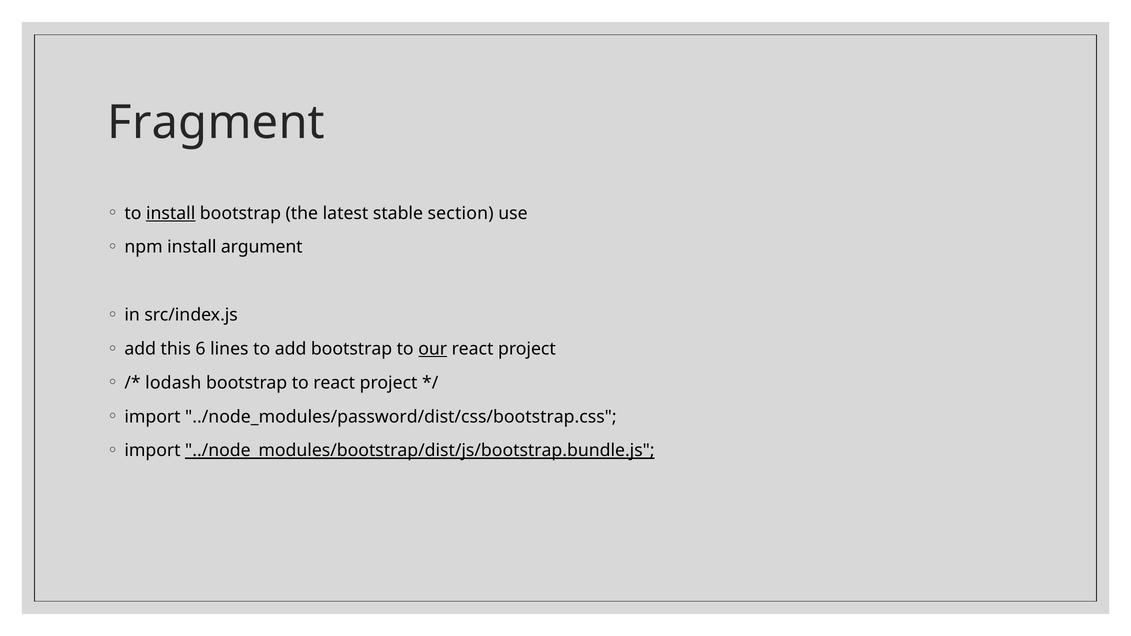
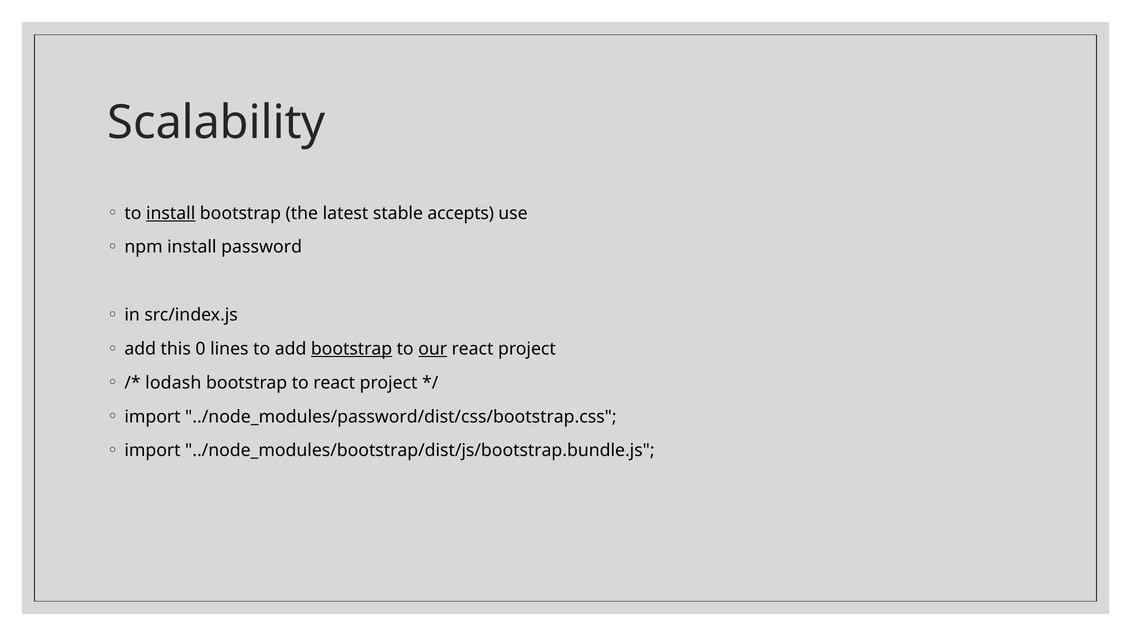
Fragment: Fragment -> Scalability
section: section -> accepts
argument: argument -> password
6: 6 -> 0
bootstrap at (352, 349) underline: none -> present
../node_modules/bootstrap/dist/js/bootstrap.bundle.js underline: present -> none
